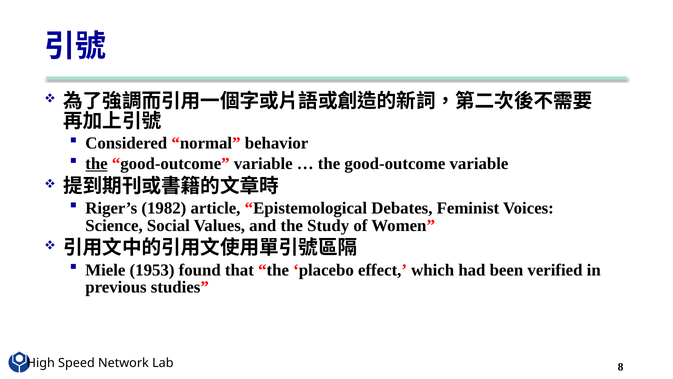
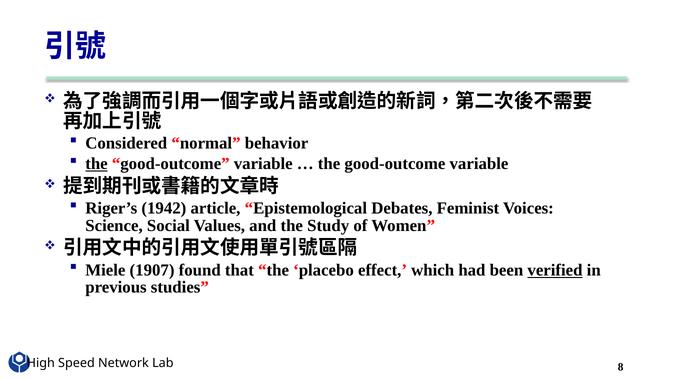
1982: 1982 -> 1942
1953: 1953 -> 1907
verified underline: none -> present
